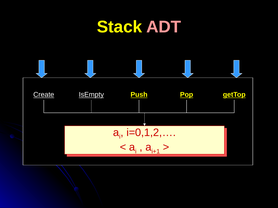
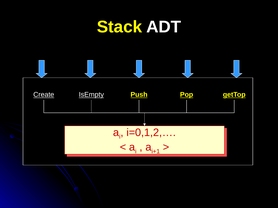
ADT colour: pink -> white
